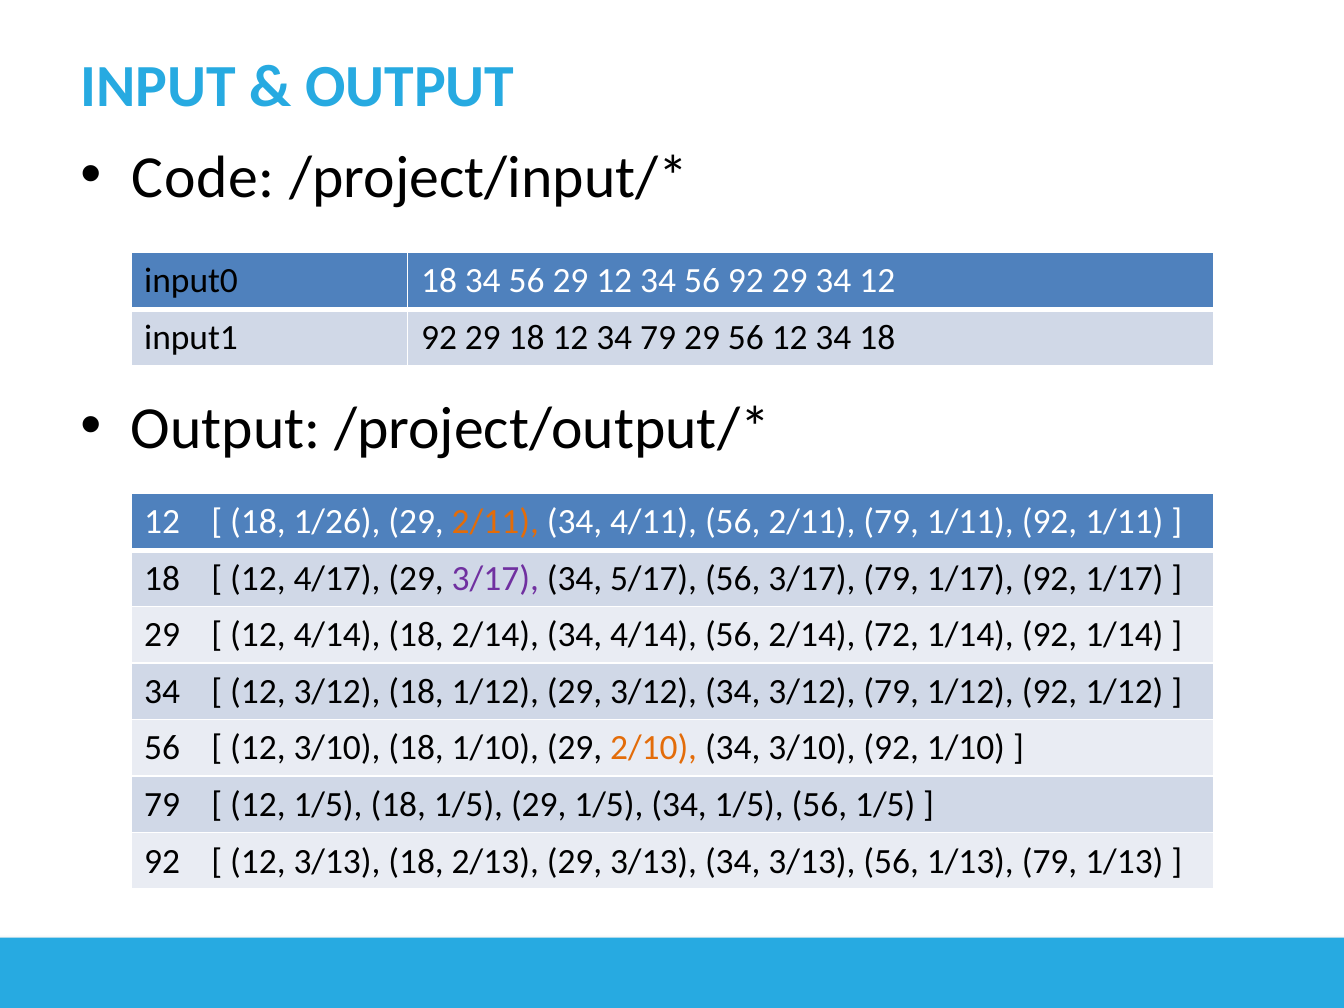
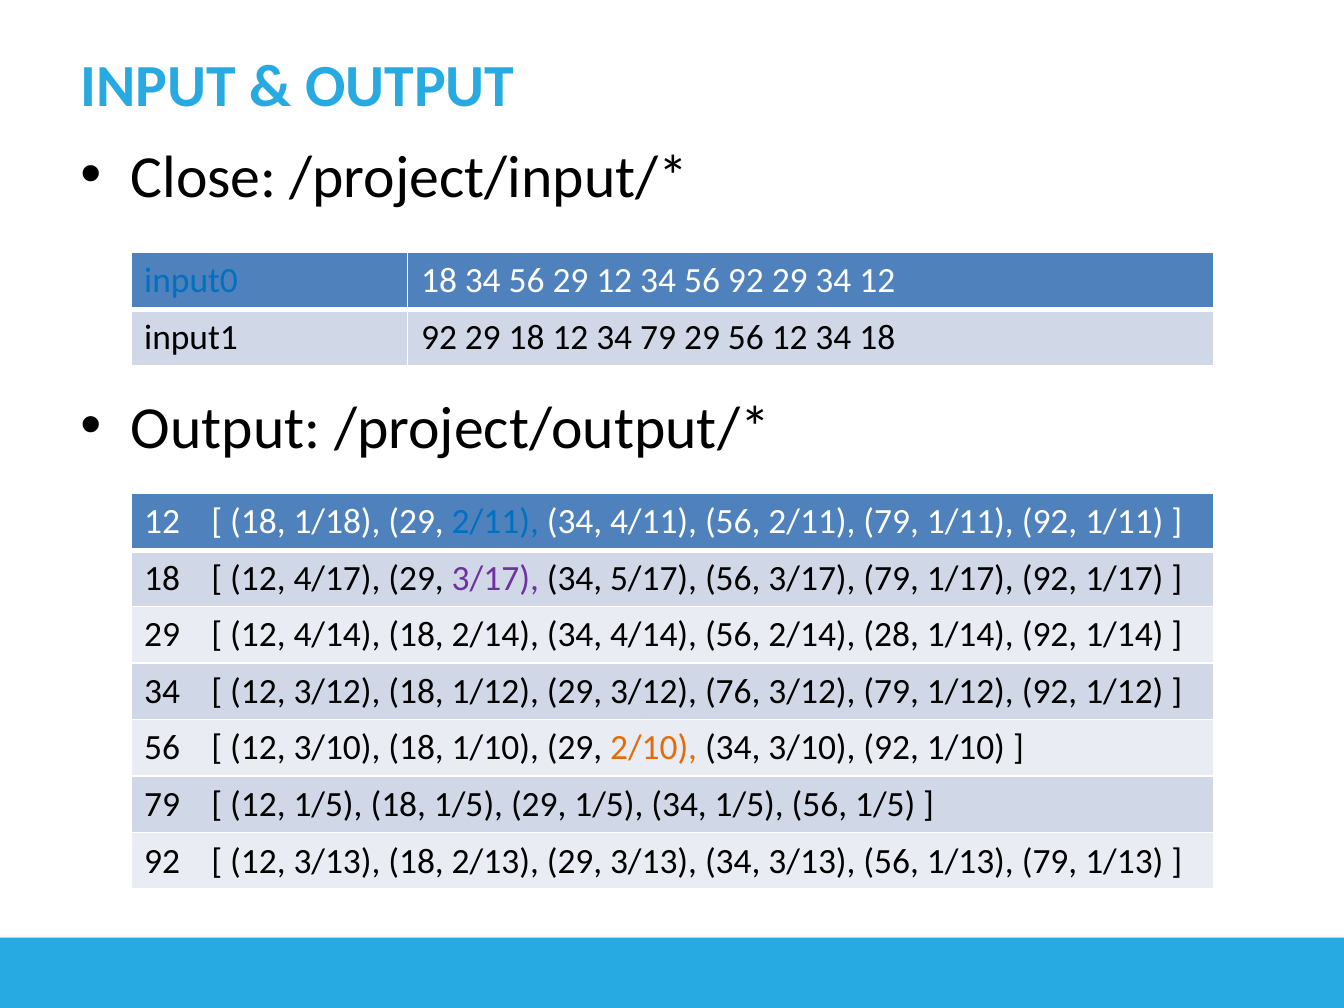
Code: Code -> Close
input0 colour: black -> blue
1/26: 1/26 -> 1/18
2/11 at (495, 522) colour: orange -> blue
72: 72 -> 28
3/12 34: 34 -> 76
